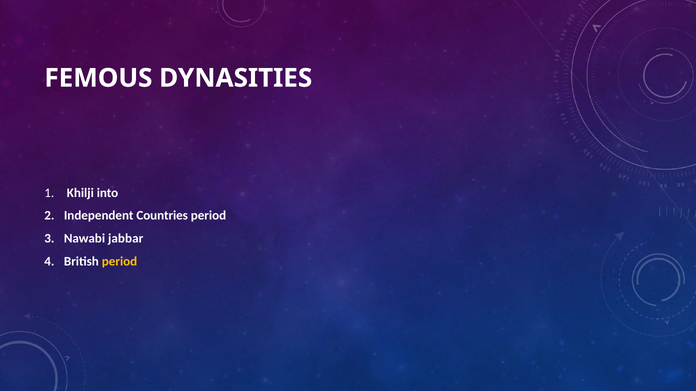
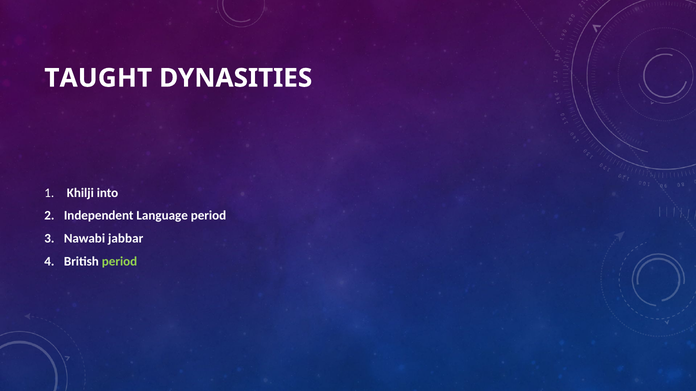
FEMOUS: FEMOUS -> TAUGHT
Countries: Countries -> Language
period at (120, 262) colour: yellow -> light green
